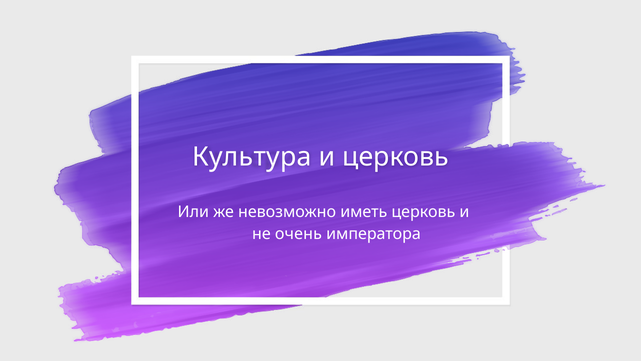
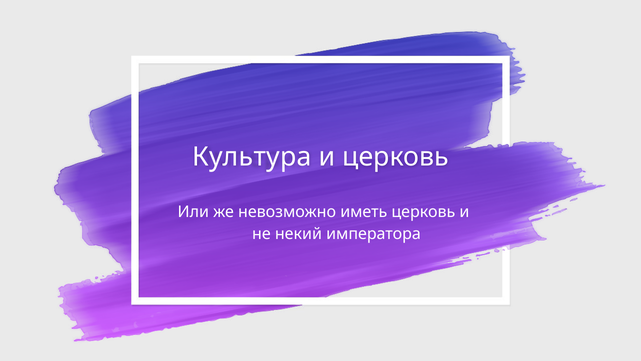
очень: очень -> некий
